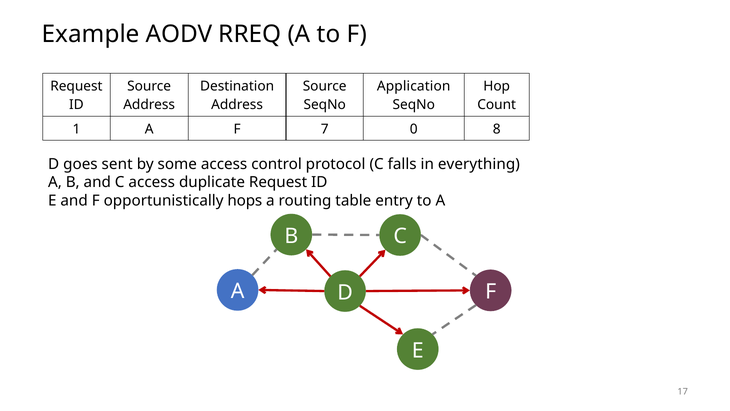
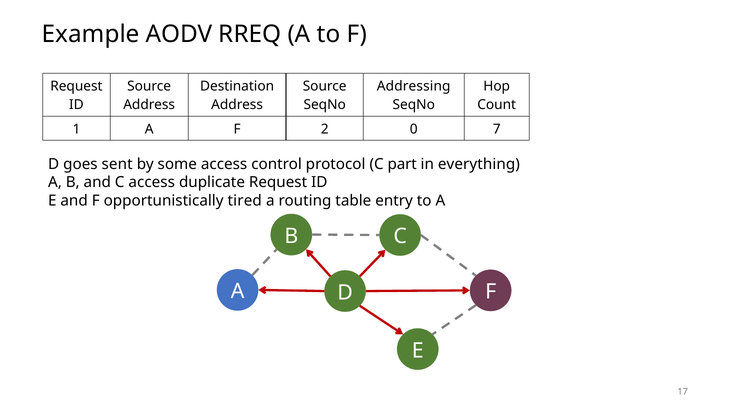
Application: Application -> Addressing
7: 7 -> 2
8: 8 -> 7
falls: falls -> part
hops: hops -> tired
